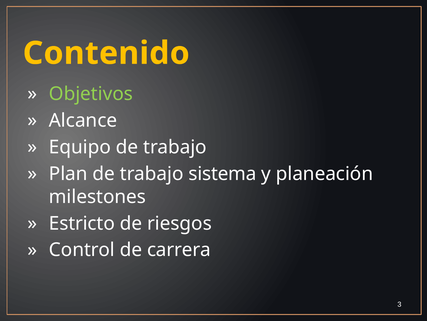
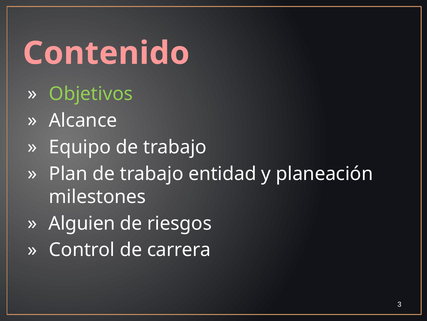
Contenido colour: yellow -> pink
sistema: sistema -> entidad
Estricto: Estricto -> Alguien
